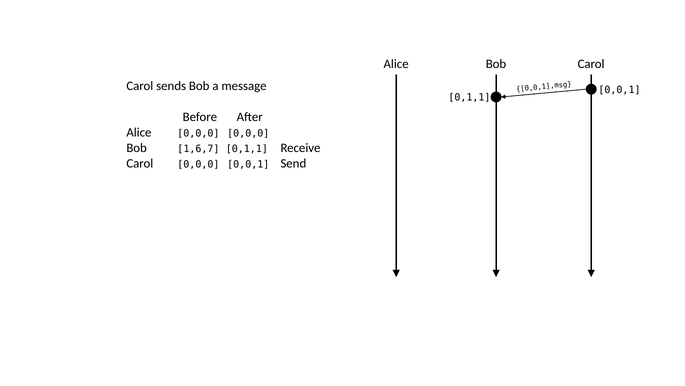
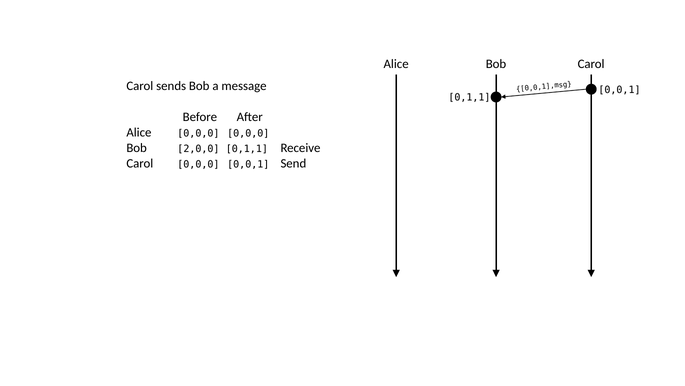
1,6,7: 1,6,7 -> 2,0,0
